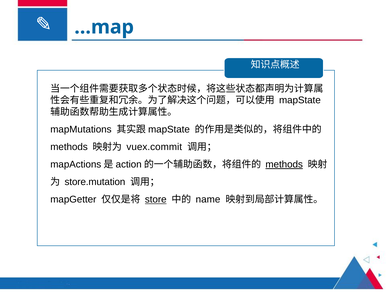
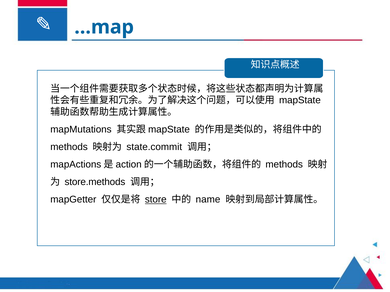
vuex.commit: vuex.commit -> state.commit
methods at (284, 165) underline: present -> none
store.mutation: store.mutation -> store.methods
